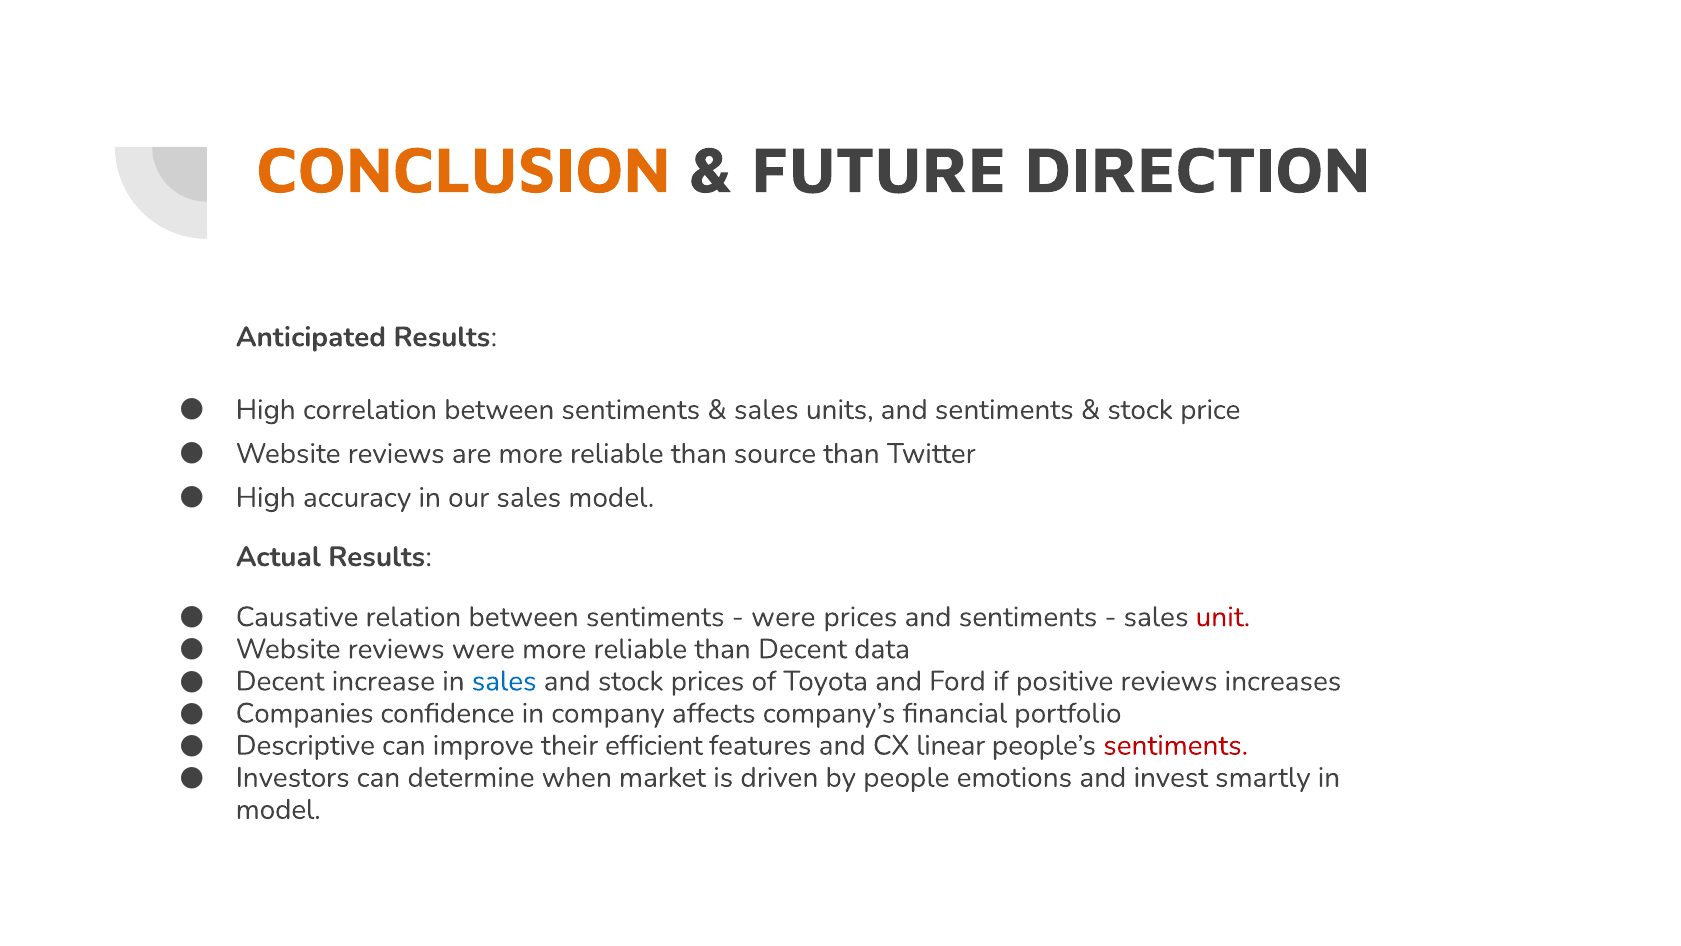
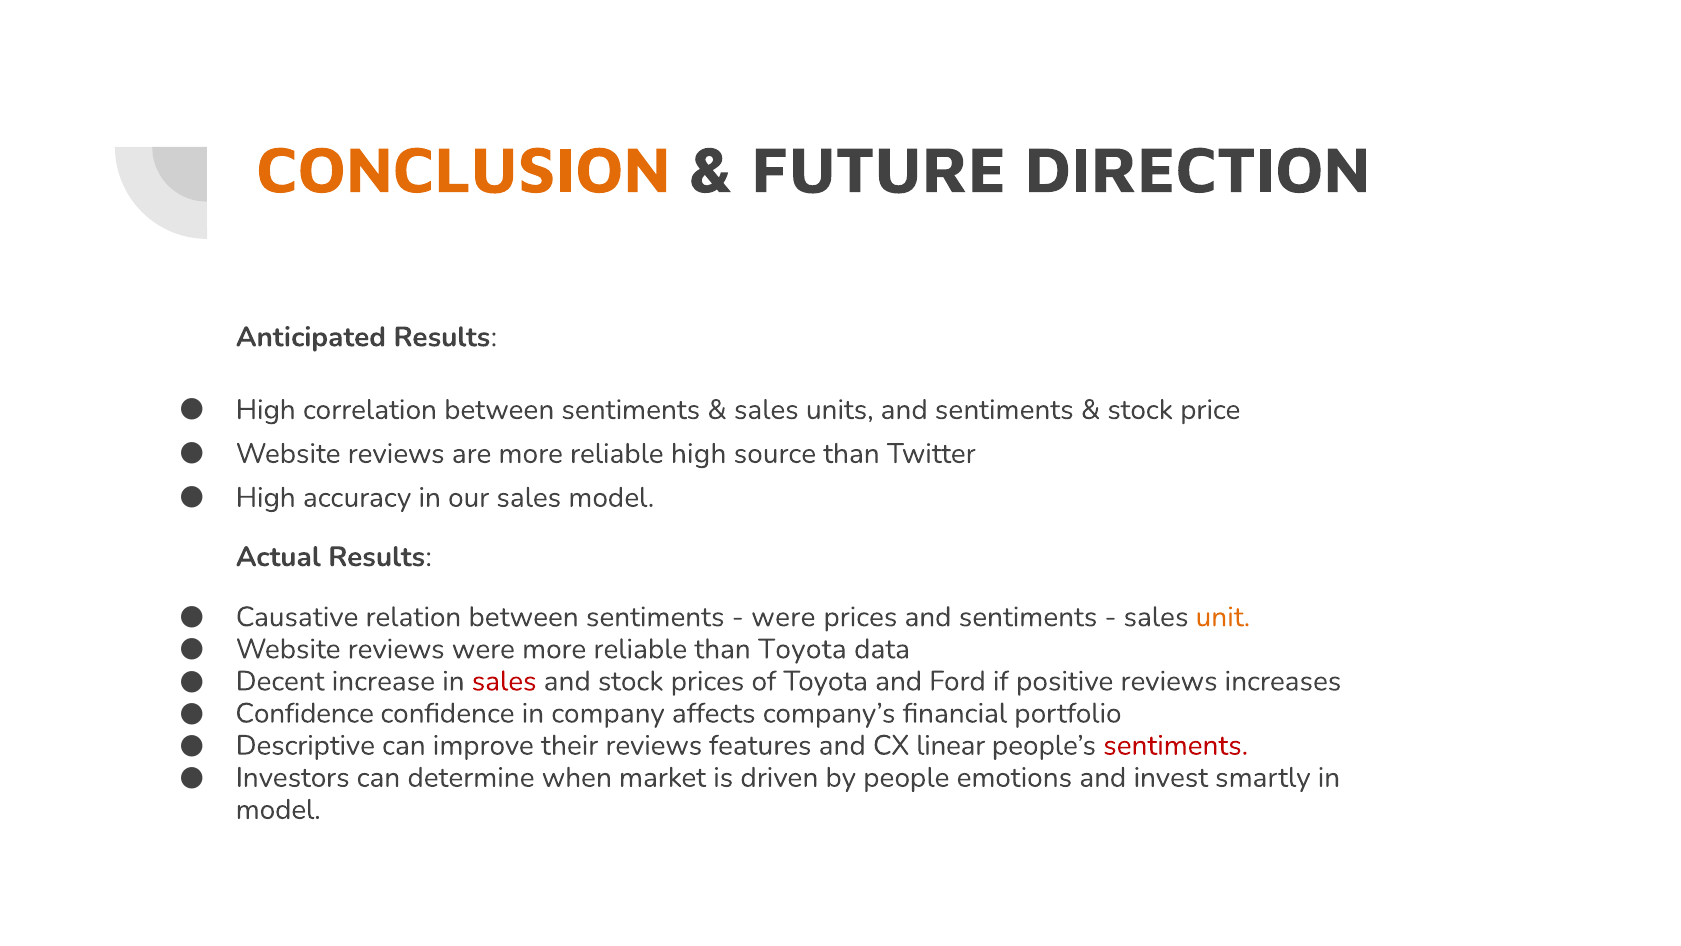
are more reliable than: than -> high
unit colour: red -> orange
than Decent: Decent -> Toyota
sales at (504, 681) colour: blue -> red
Companies at (305, 713): Companies -> Confidence
their efficient: efficient -> reviews
